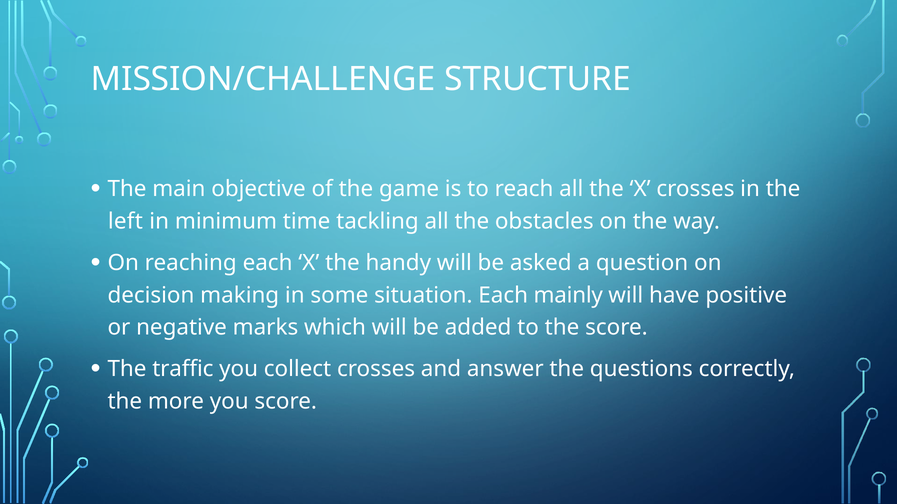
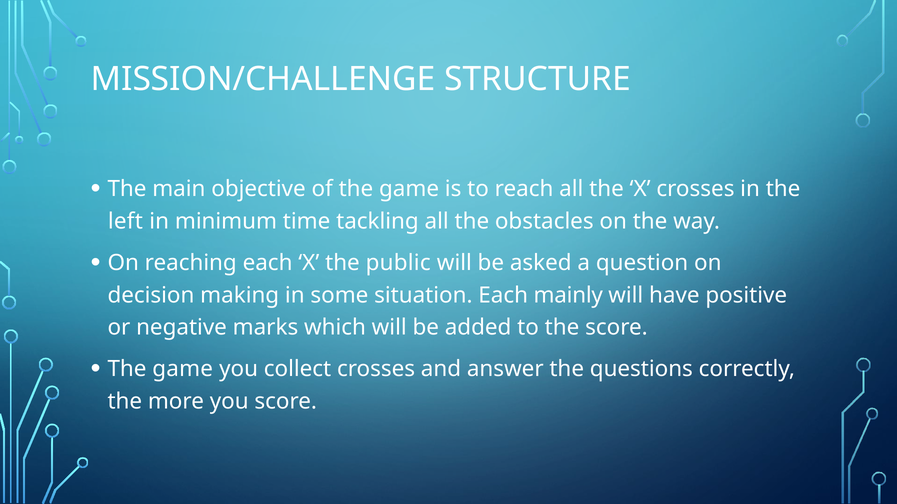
handy: handy -> public
traffic at (183, 369): traffic -> game
